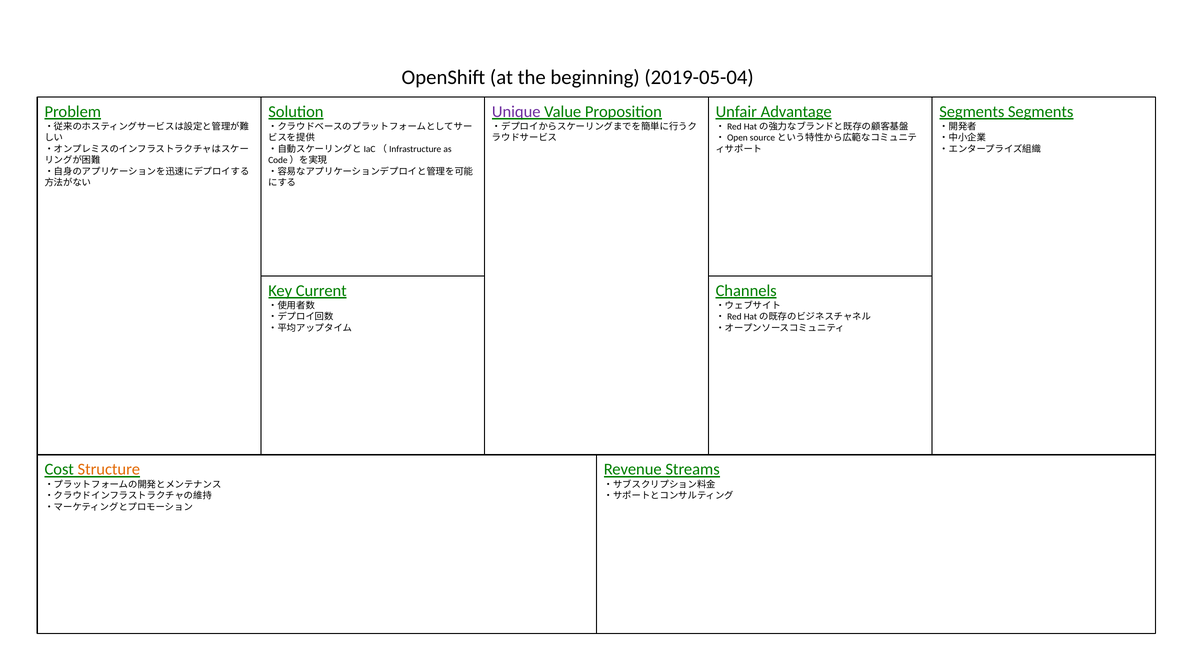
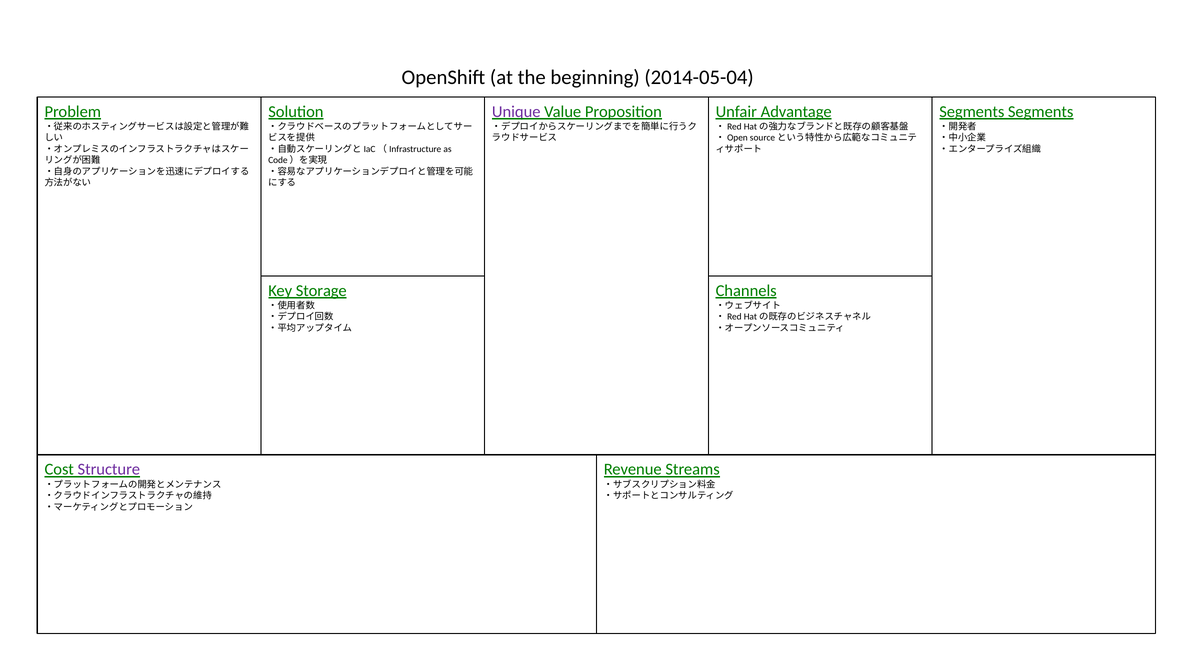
2019-05-04: 2019-05-04 -> 2014-05-04
Current: Current -> Storage
Structure colour: orange -> purple
